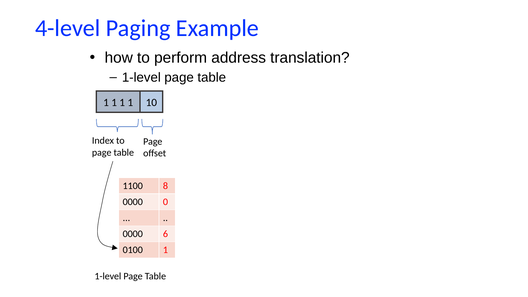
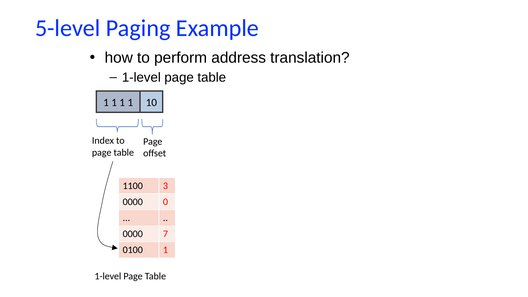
4-level: 4-level -> 5-level
8: 8 -> 3
6: 6 -> 7
